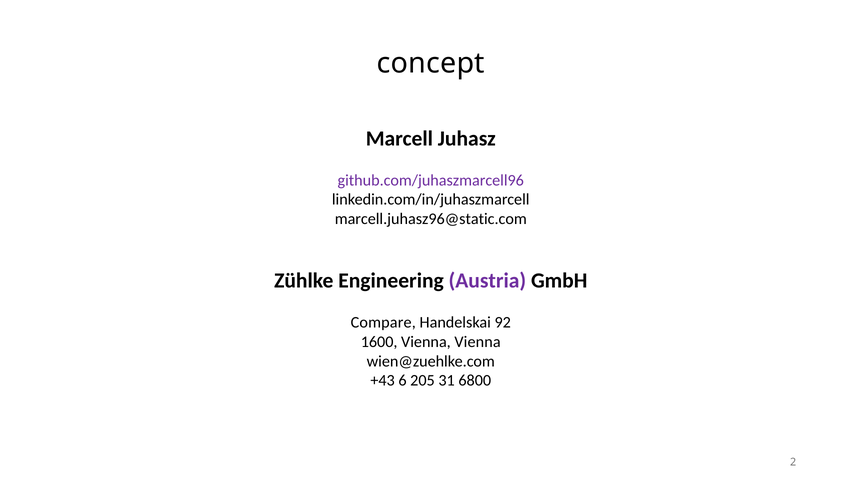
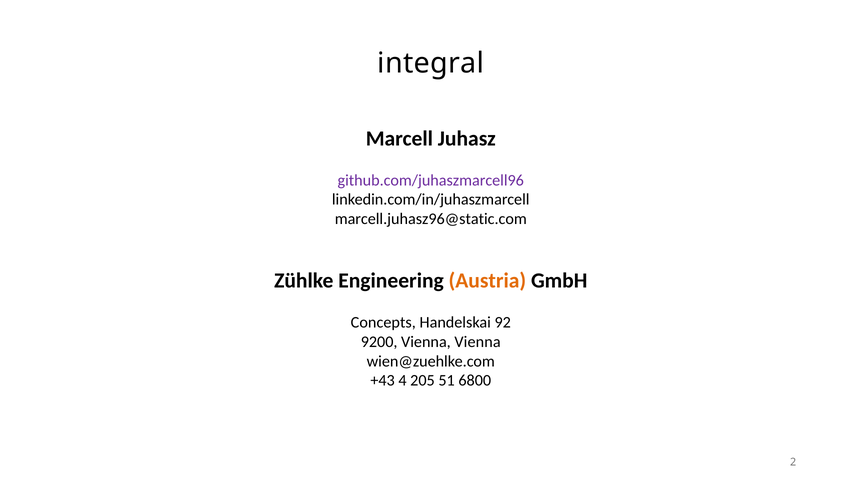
concept: concept -> integral
Austria colour: purple -> orange
Compare: Compare -> Concepts
1600: 1600 -> 9200
6: 6 -> 4
31: 31 -> 51
